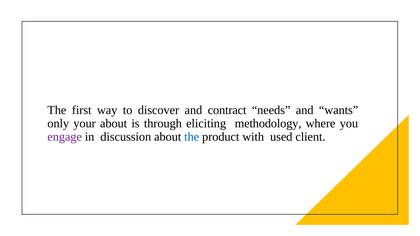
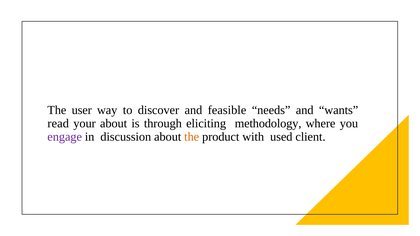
first: first -> user
contract: contract -> feasible
only: only -> read
the at (192, 137) colour: blue -> orange
